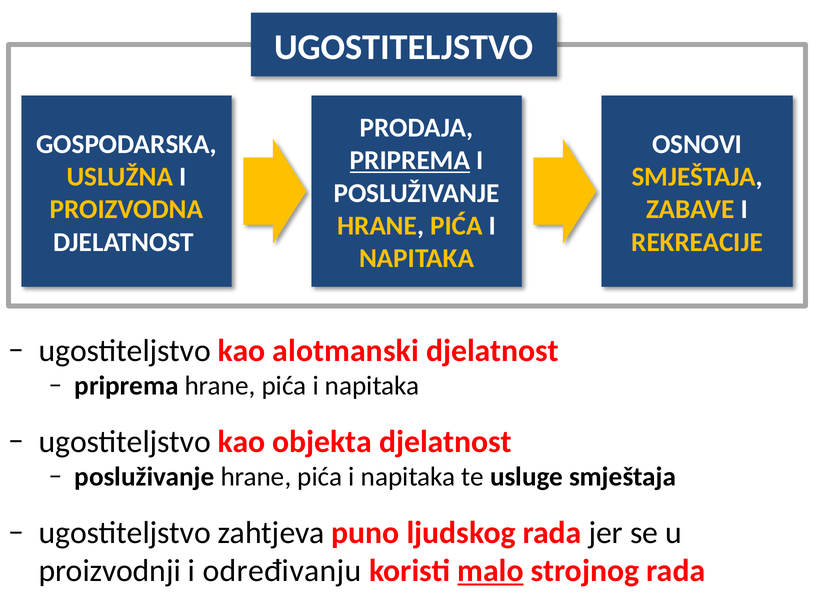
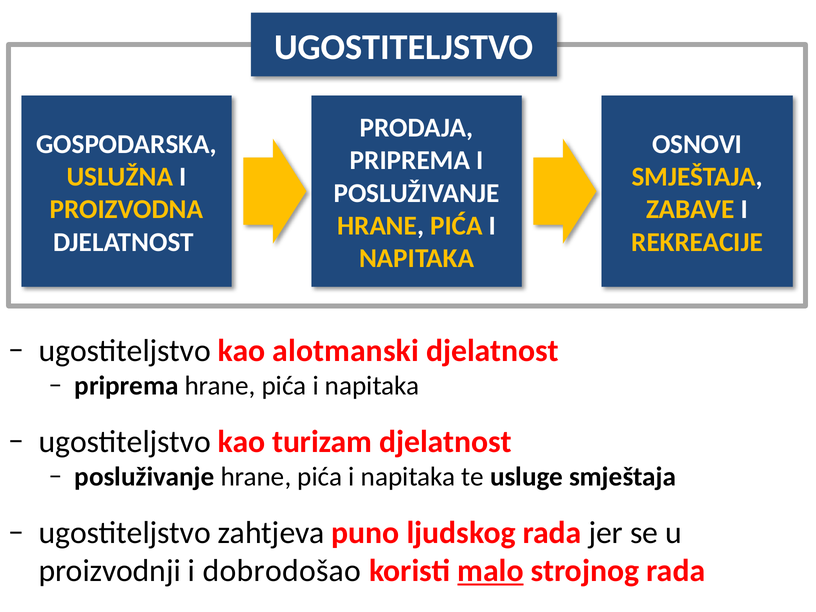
PRIPREMA at (410, 160) underline: present -> none
objekta: objekta -> turizam
određivanju: određivanju -> dobrodošao
